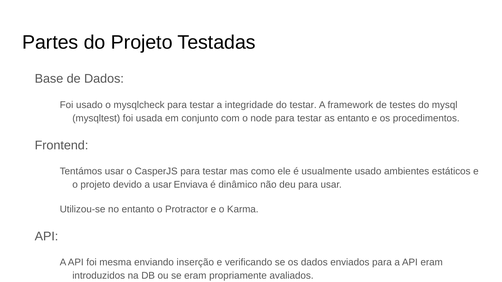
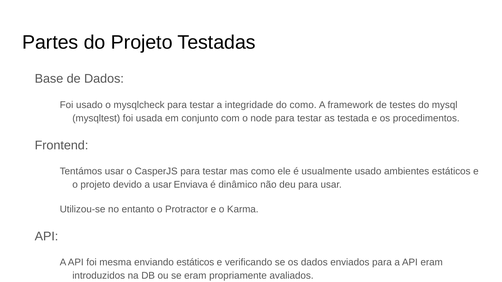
do testar: testar -> como
as entanto: entanto -> testada
enviando inserção: inserção -> estáticos
